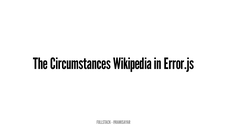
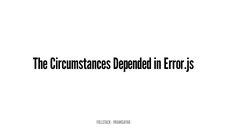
Wikipedia: Wikipedia -> Depended
